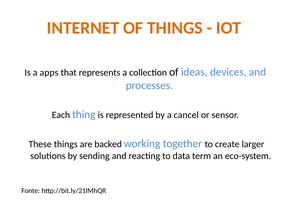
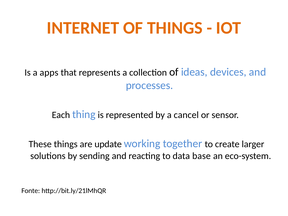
backed: backed -> update
term: term -> base
